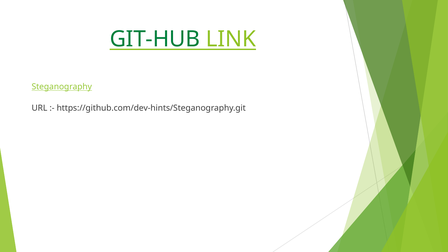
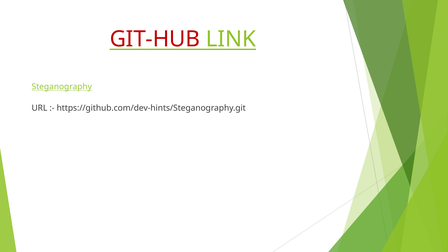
GIT-HUB colour: green -> red
